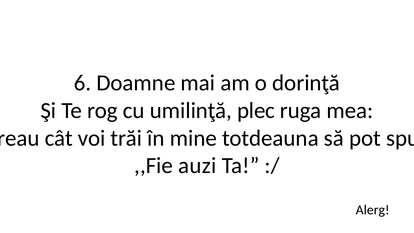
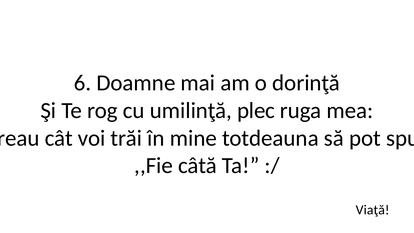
auzi: auzi -> câtă
Alerg: Alerg -> Viaţă
